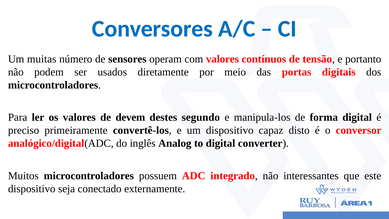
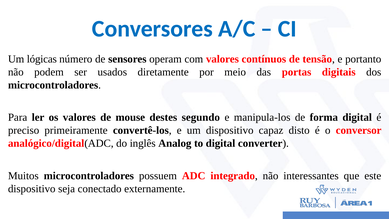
muitas: muitas -> lógicas
devem: devem -> mouse
